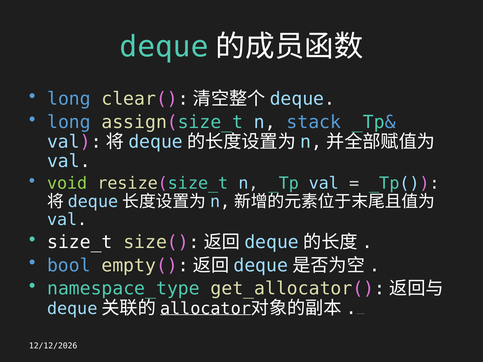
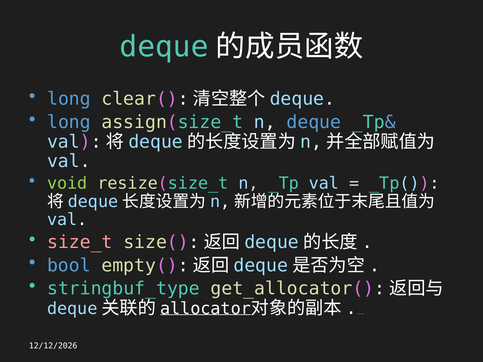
n stack: stack -> deque
size_t colour: white -> pink
namespace_type: namespace_type -> stringbuf_type
